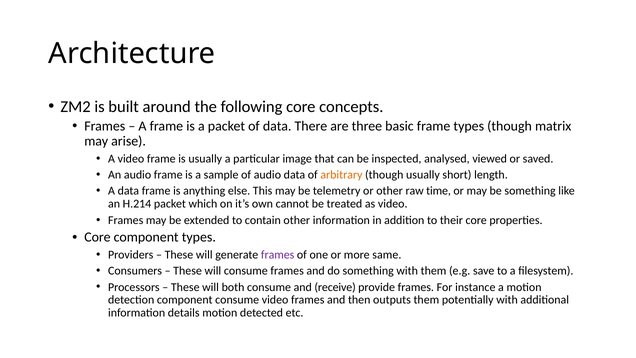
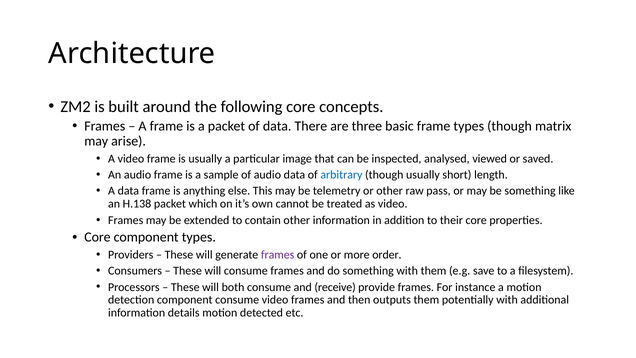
arbitrary colour: orange -> blue
time: time -> pass
H.214: H.214 -> H.138
same: same -> order
